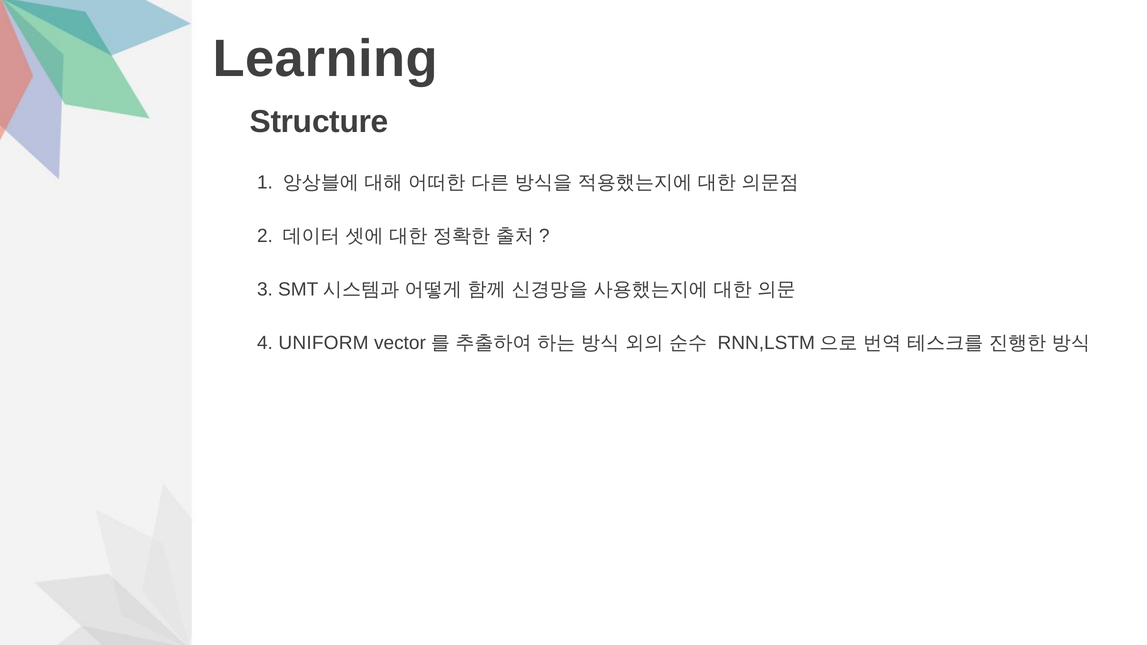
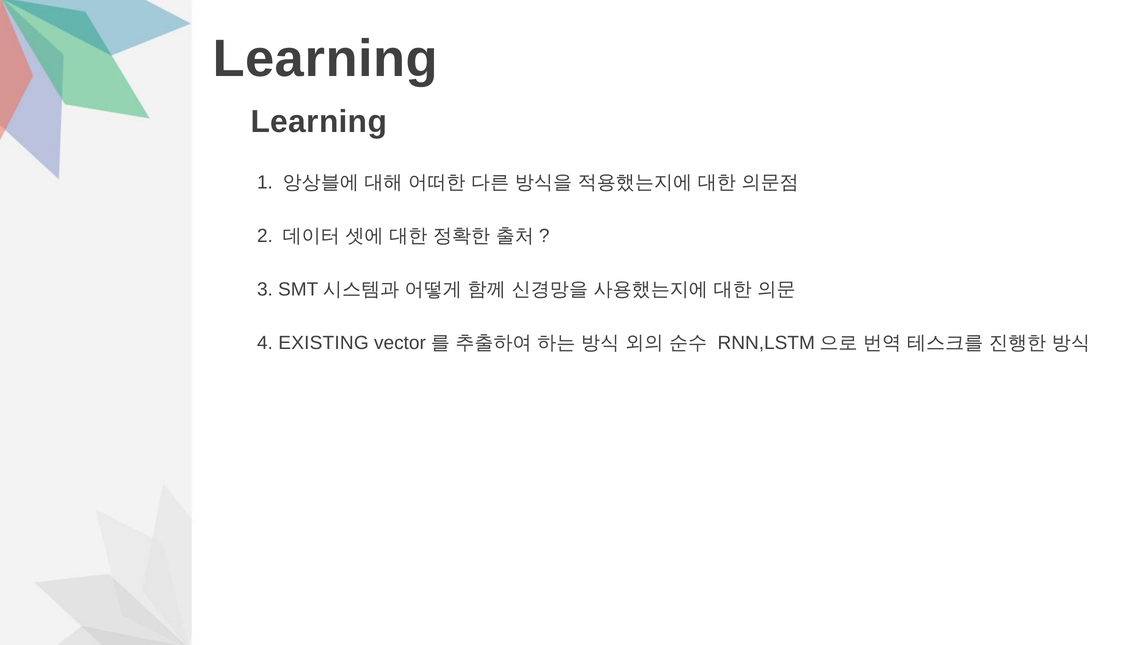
Structure at (319, 122): Structure -> Learning
UNIFORM: UNIFORM -> EXISTING
